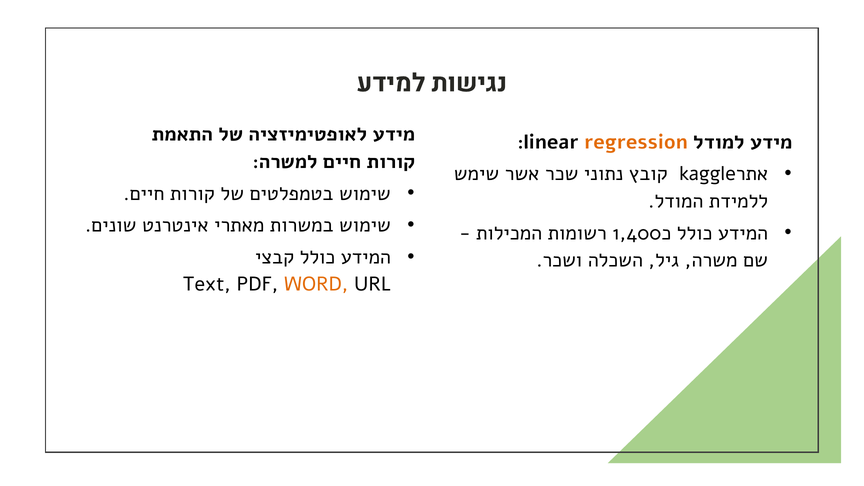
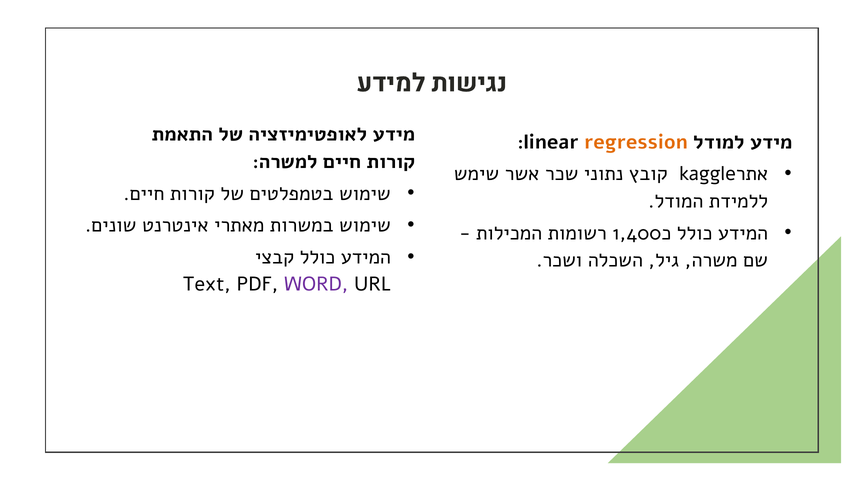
WORD colour: orange -> purple
